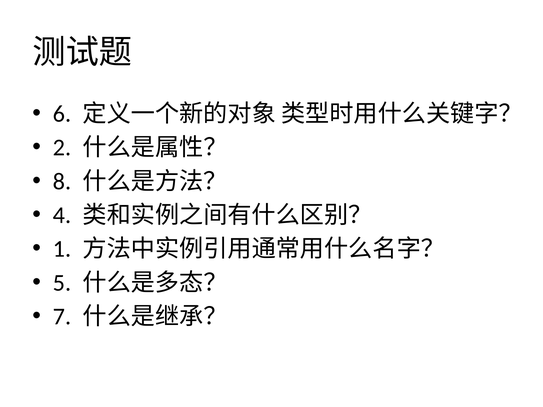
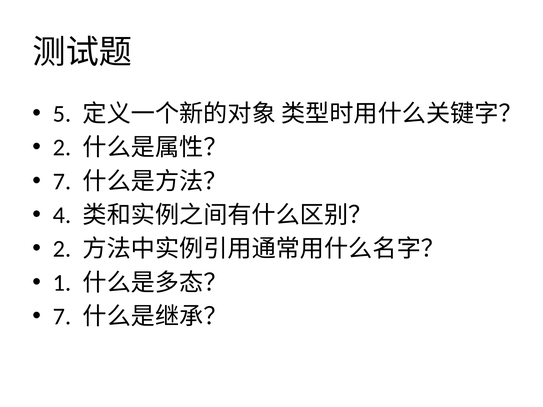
6: 6 -> 5
8 at (62, 182): 8 -> 7
1 at (62, 249): 1 -> 2
5: 5 -> 1
